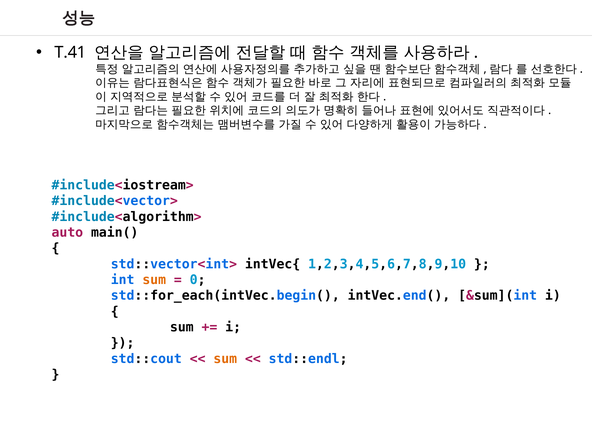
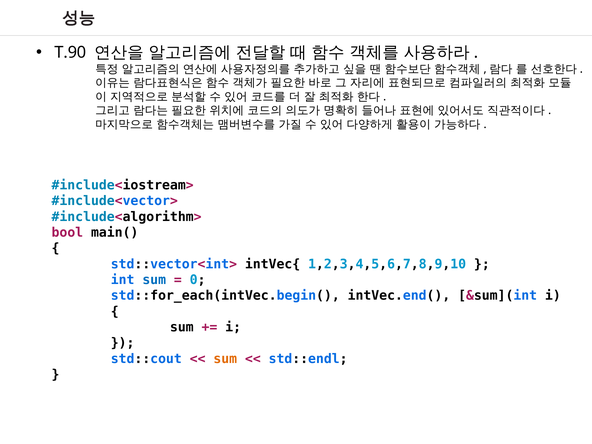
T.41: T.41 -> T.90
auto: auto -> bool
sum at (154, 280) colour: orange -> blue
